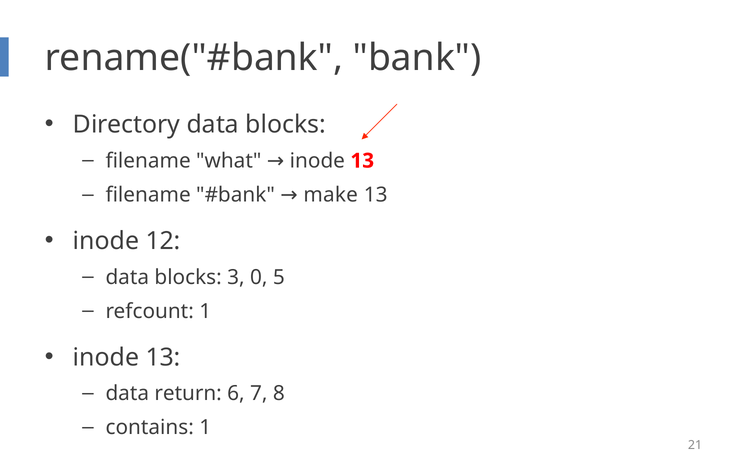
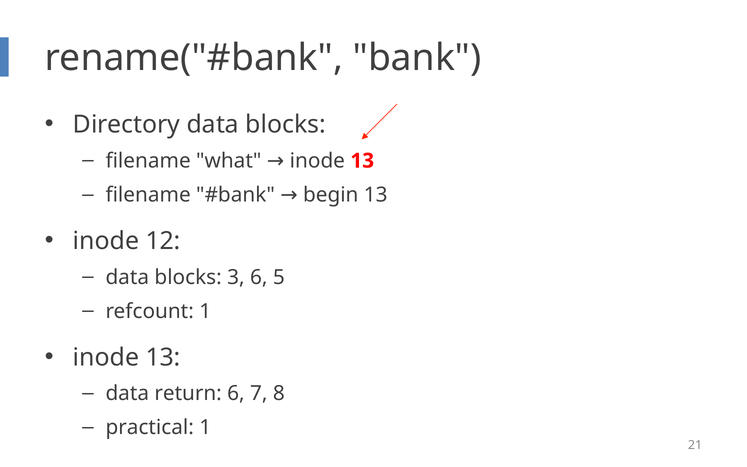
make: make -> begin
3 0: 0 -> 6
contains: contains -> practical
